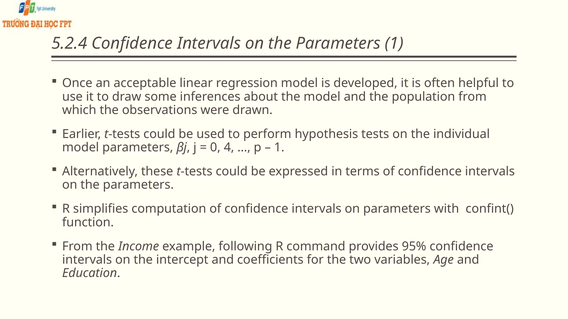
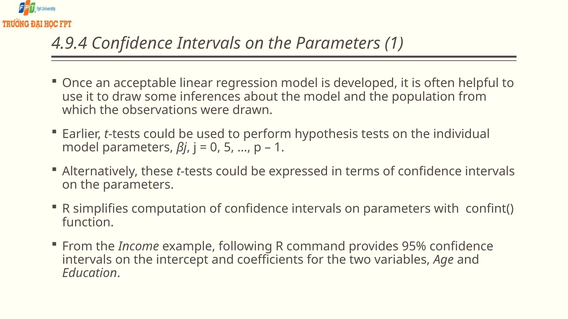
5.2.4: 5.2.4 -> 4.9.4
4: 4 -> 5
